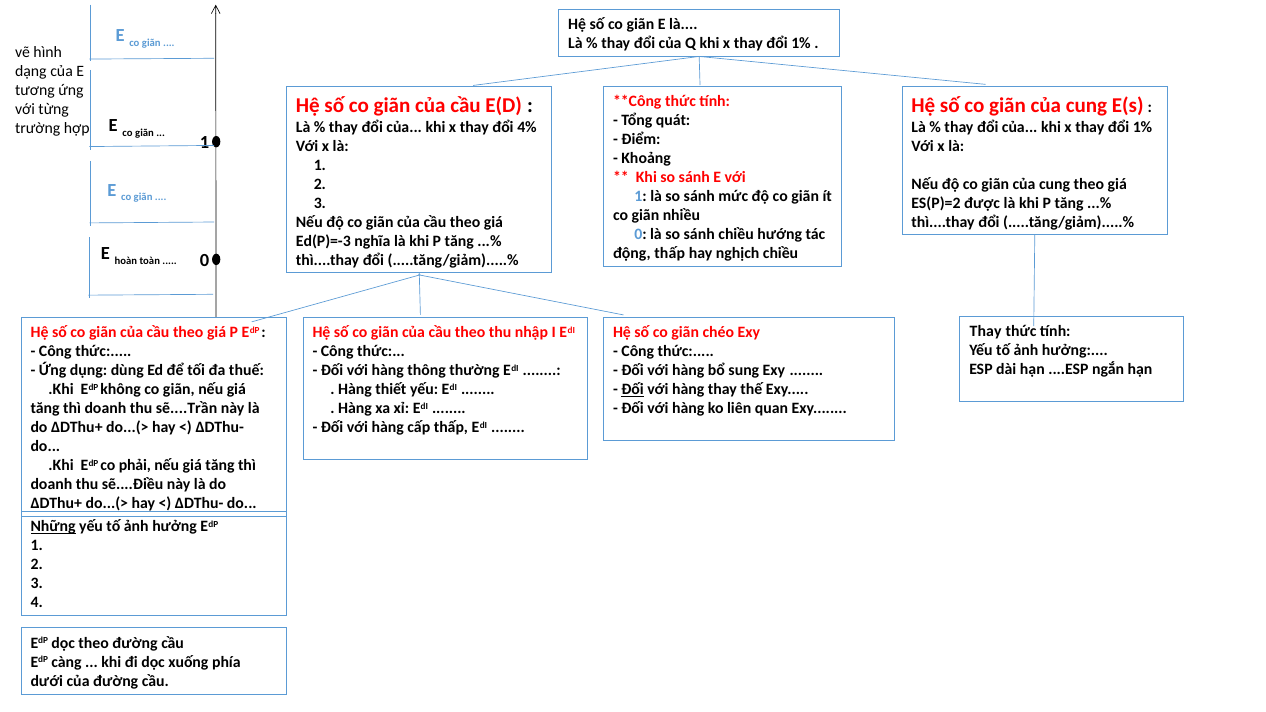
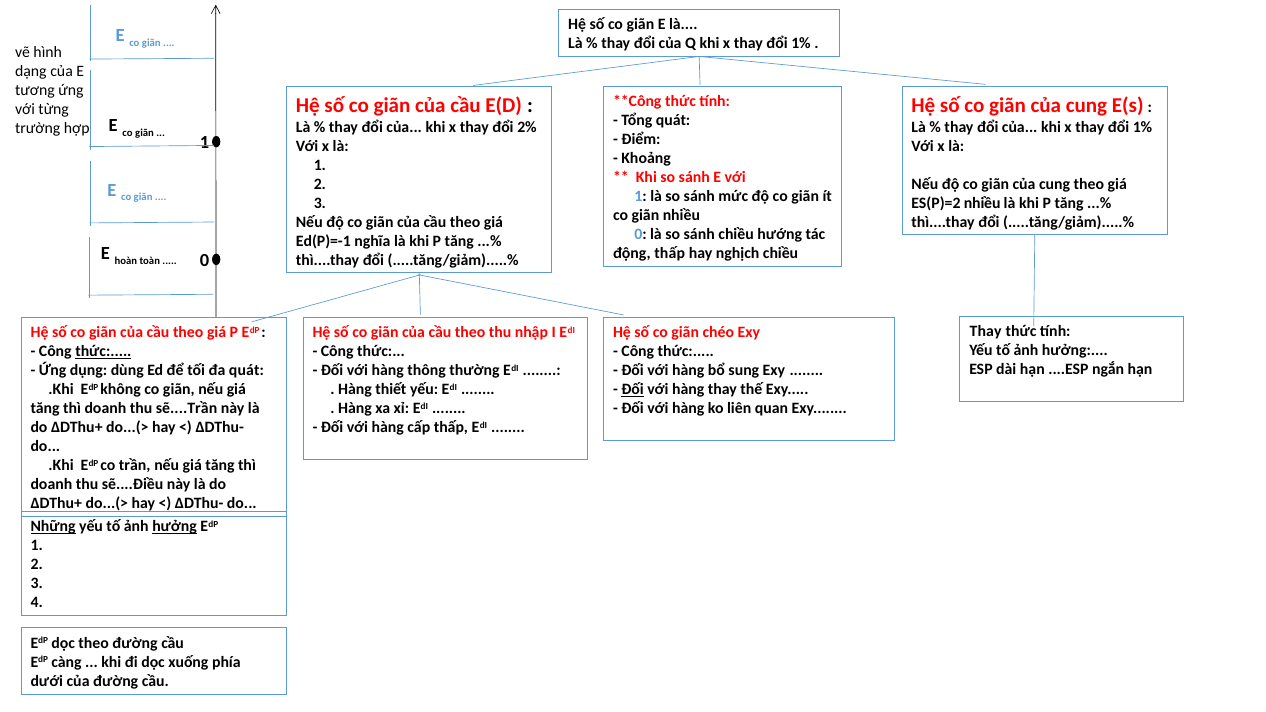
4%: 4% -> 2%
ES(P)=2 được: được -> nhiều
Ed(P)=-3: Ed(P)=-3 -> Ed(P)=-1
thức at (103, 352) underline: none -> present
đa thuế: thuế -> quát
phải: phải -> trần
hưởng at (175, 527) underline: none -> present
